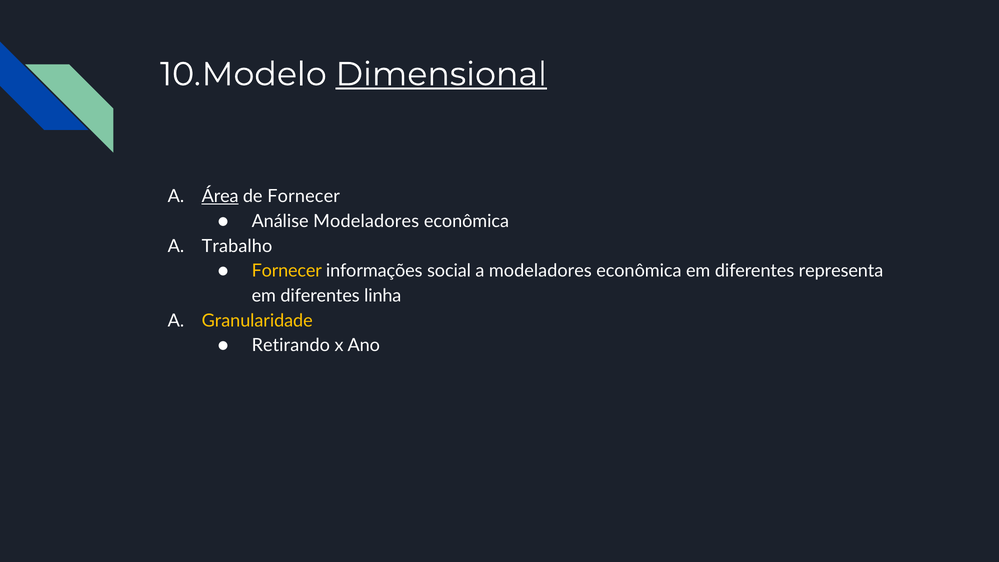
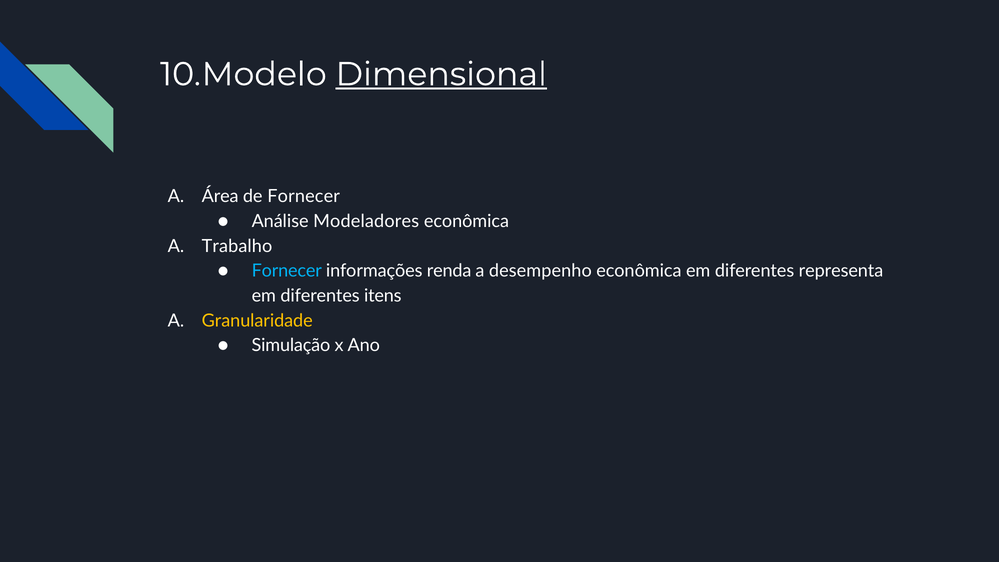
Área underline: present -> none
Fornecer at (287, 271) colour: yellow -> light blue
social: social -> renda
a modeladores: modeladores -> desempenho
linha: linha -> itens
Retirando: Retirando -> Simulação
